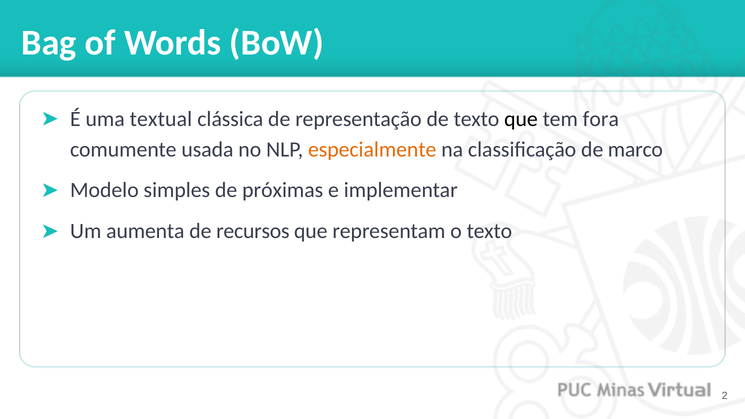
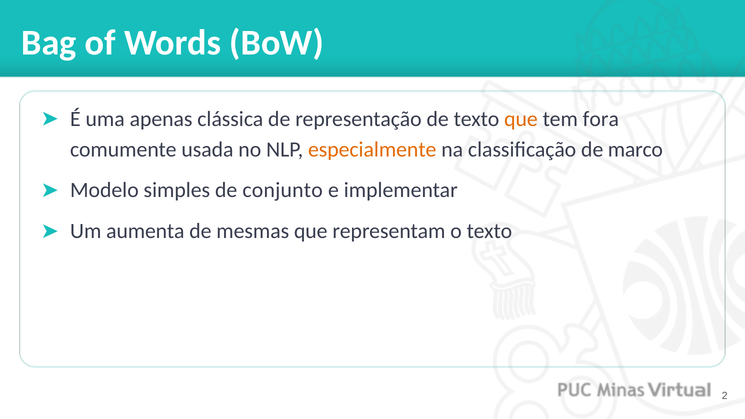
textual: textual -> apenas
que at (521, 119) colour: black -> orange
próximas: próximas -> conjunto
recursos: recursos -> mesmas
